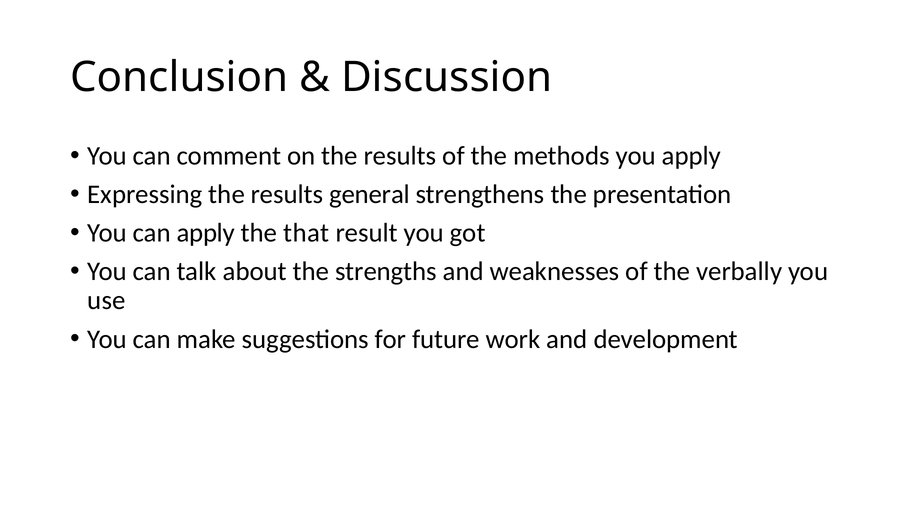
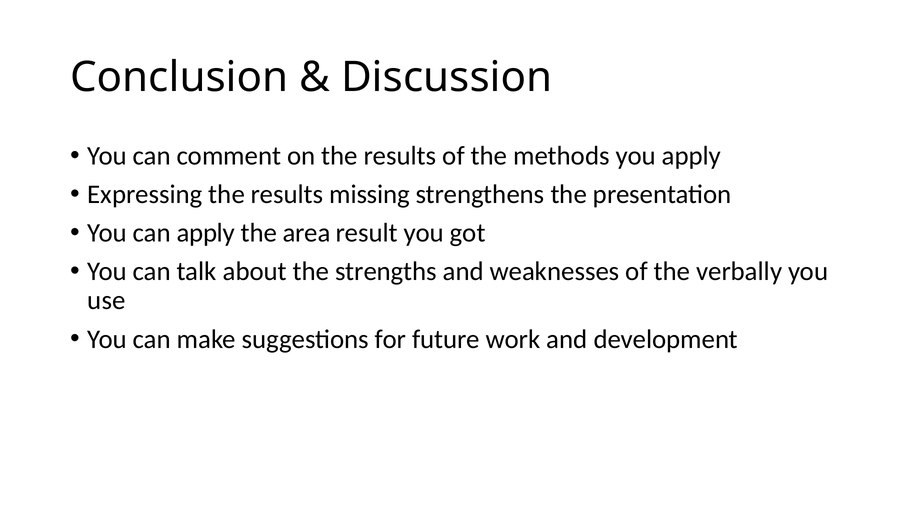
general: general -> missing
that: that -> area
